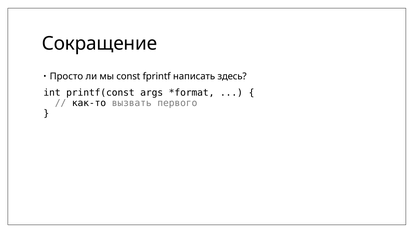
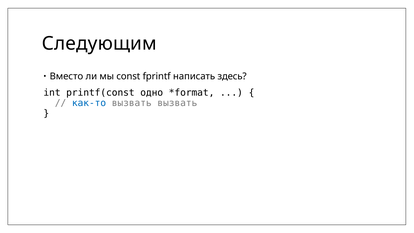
Сокращение: Сокращение -> Следующим
Просто: Просто -> Вместо
args: args -> одно
как-то colour: black -> blue
вызвать первого: первого -> вызвать
